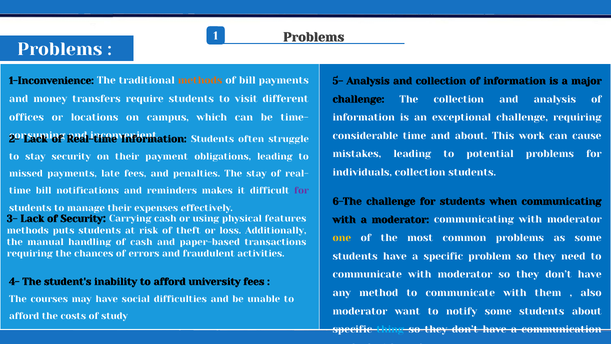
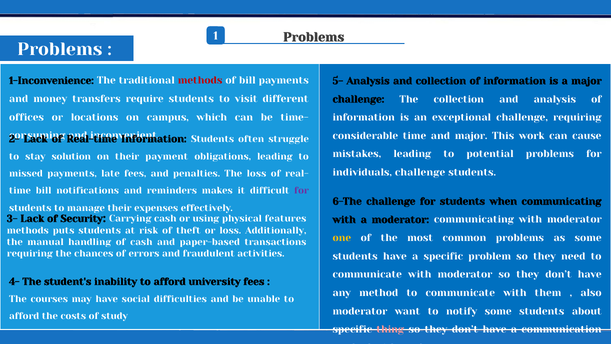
methods at (200, 80) colour: orange -> red
and about: about -> major
stay security: security -> solution
individuals collection: collection -> challenge
The stay: stay -> loss
thing colour: light blue -> pink
